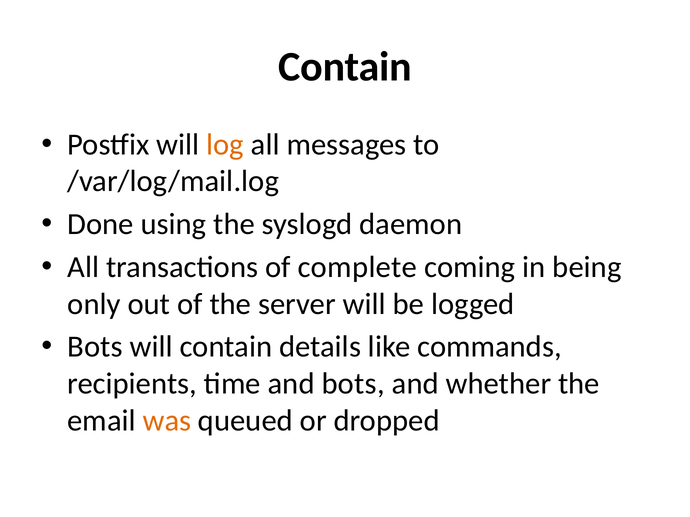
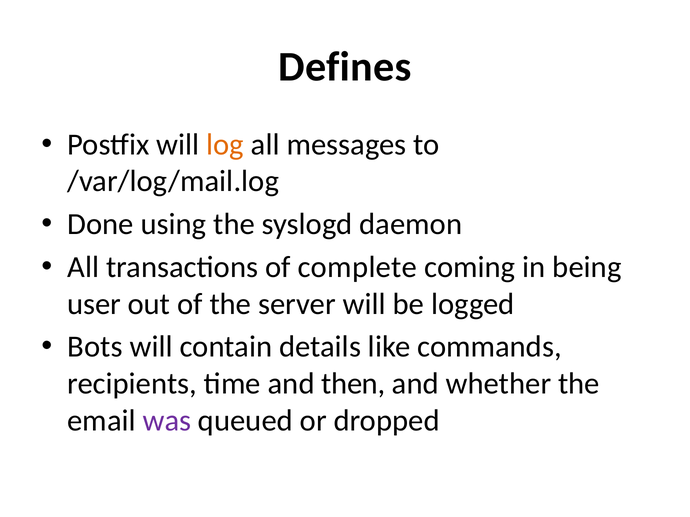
Contain at (345, 67): Contain -> Defines
only: only -> user
and bots: bots -> then
was colour: orange -> purple
